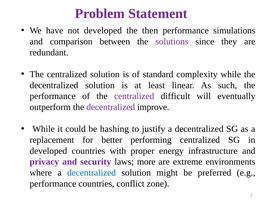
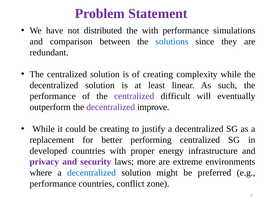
not developed: developed -> distributed
the then: then -> with
solutions colour: purple -> blue
of standard: standard -> creating
be hashing: hashing -> creating
